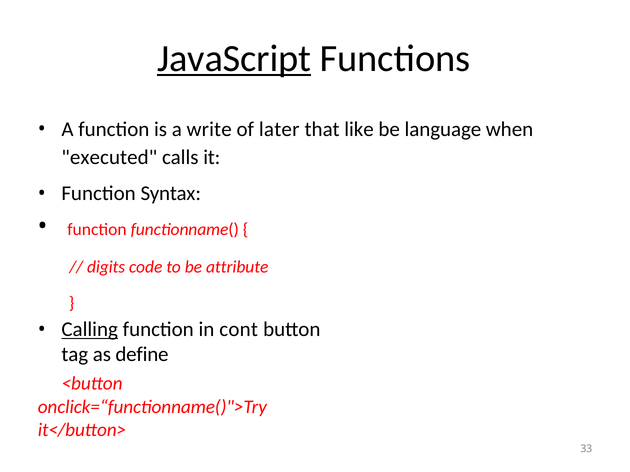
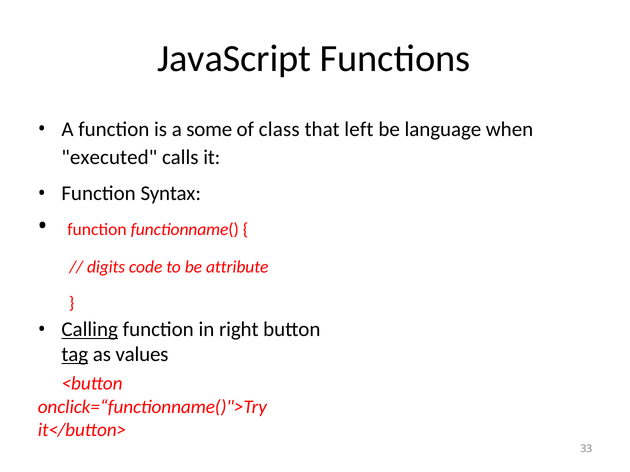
JavaScript underline: present -> none
write: write -> some
later: later -> class
like: like -> left
cont: cont -> right
tag underline: none -> present
define: define -> values
